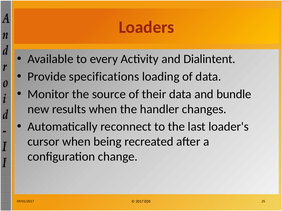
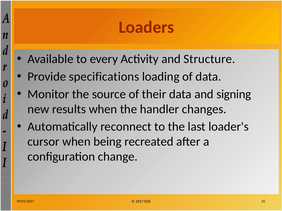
Dialintent: Dialintent -> Structure
bundle: bundle -> signing
